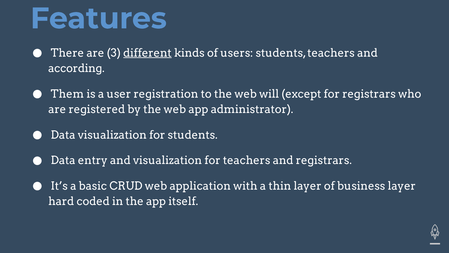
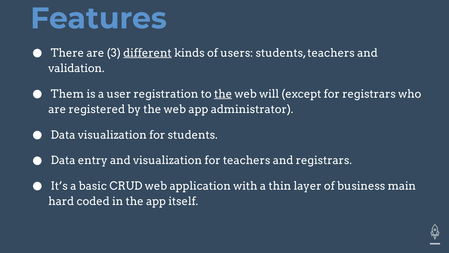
according: according -> validation
the at (223, 94) underline: none -> present
business layer: layer -> main
